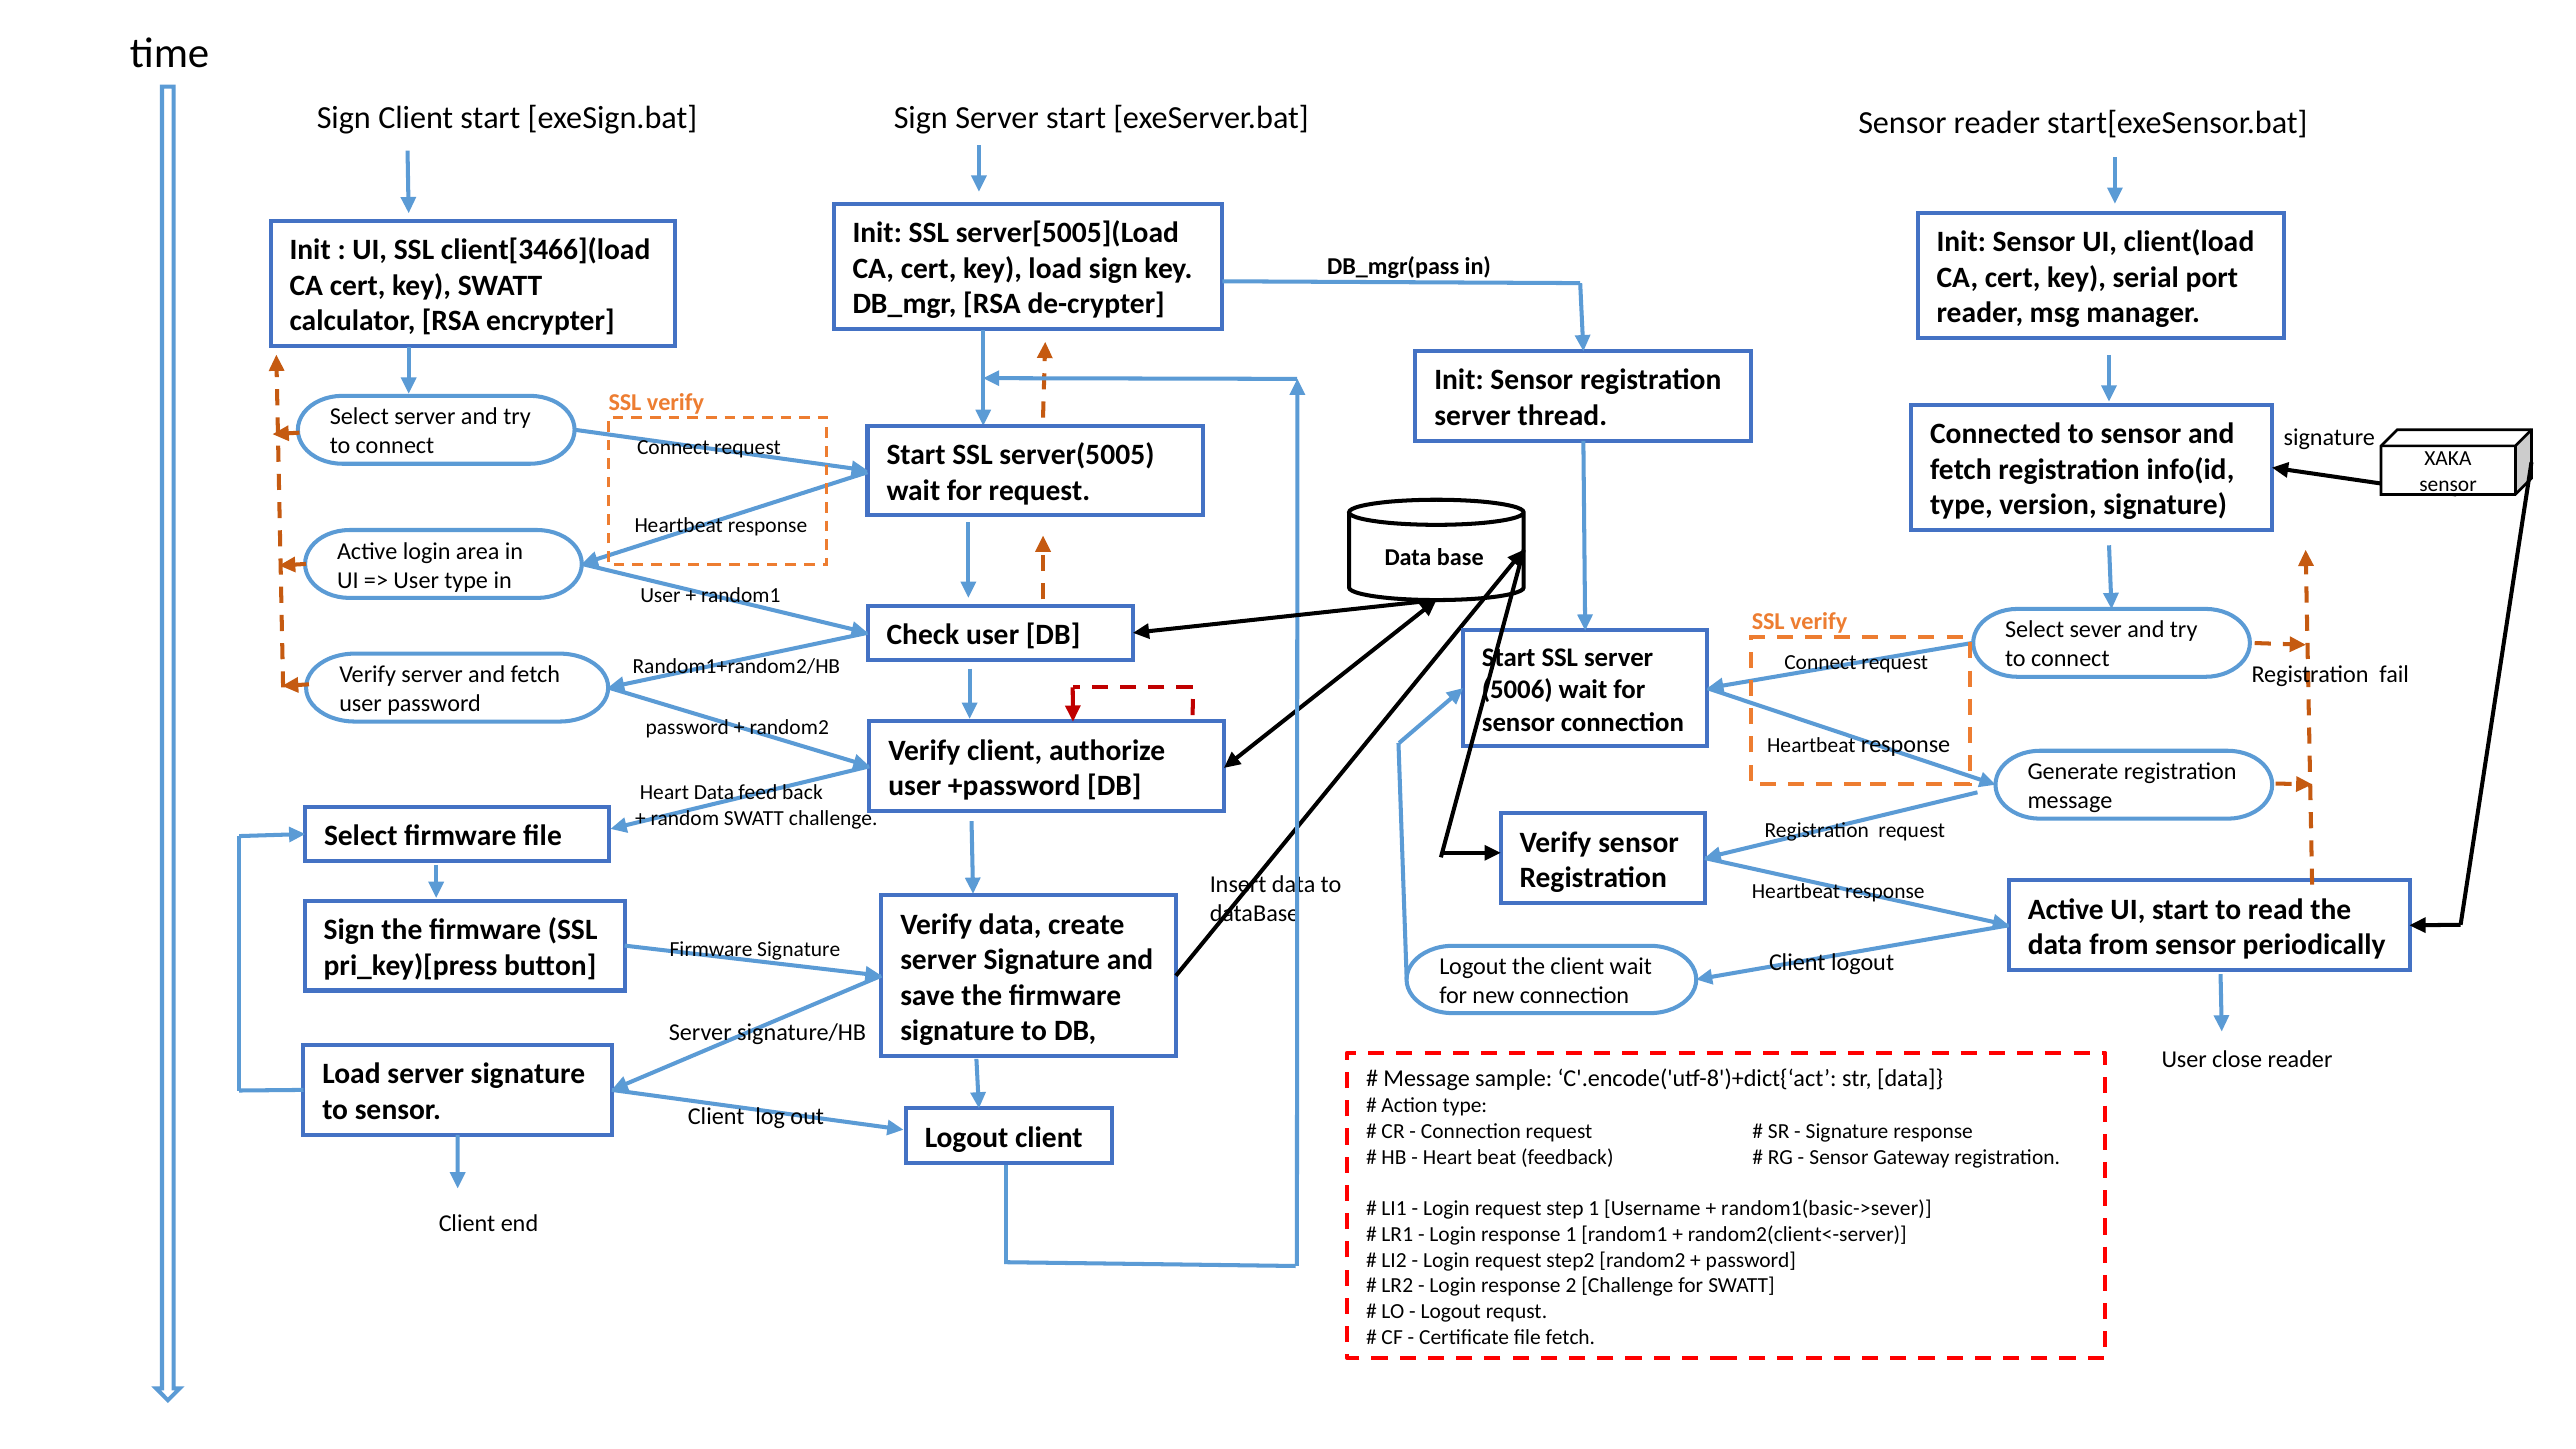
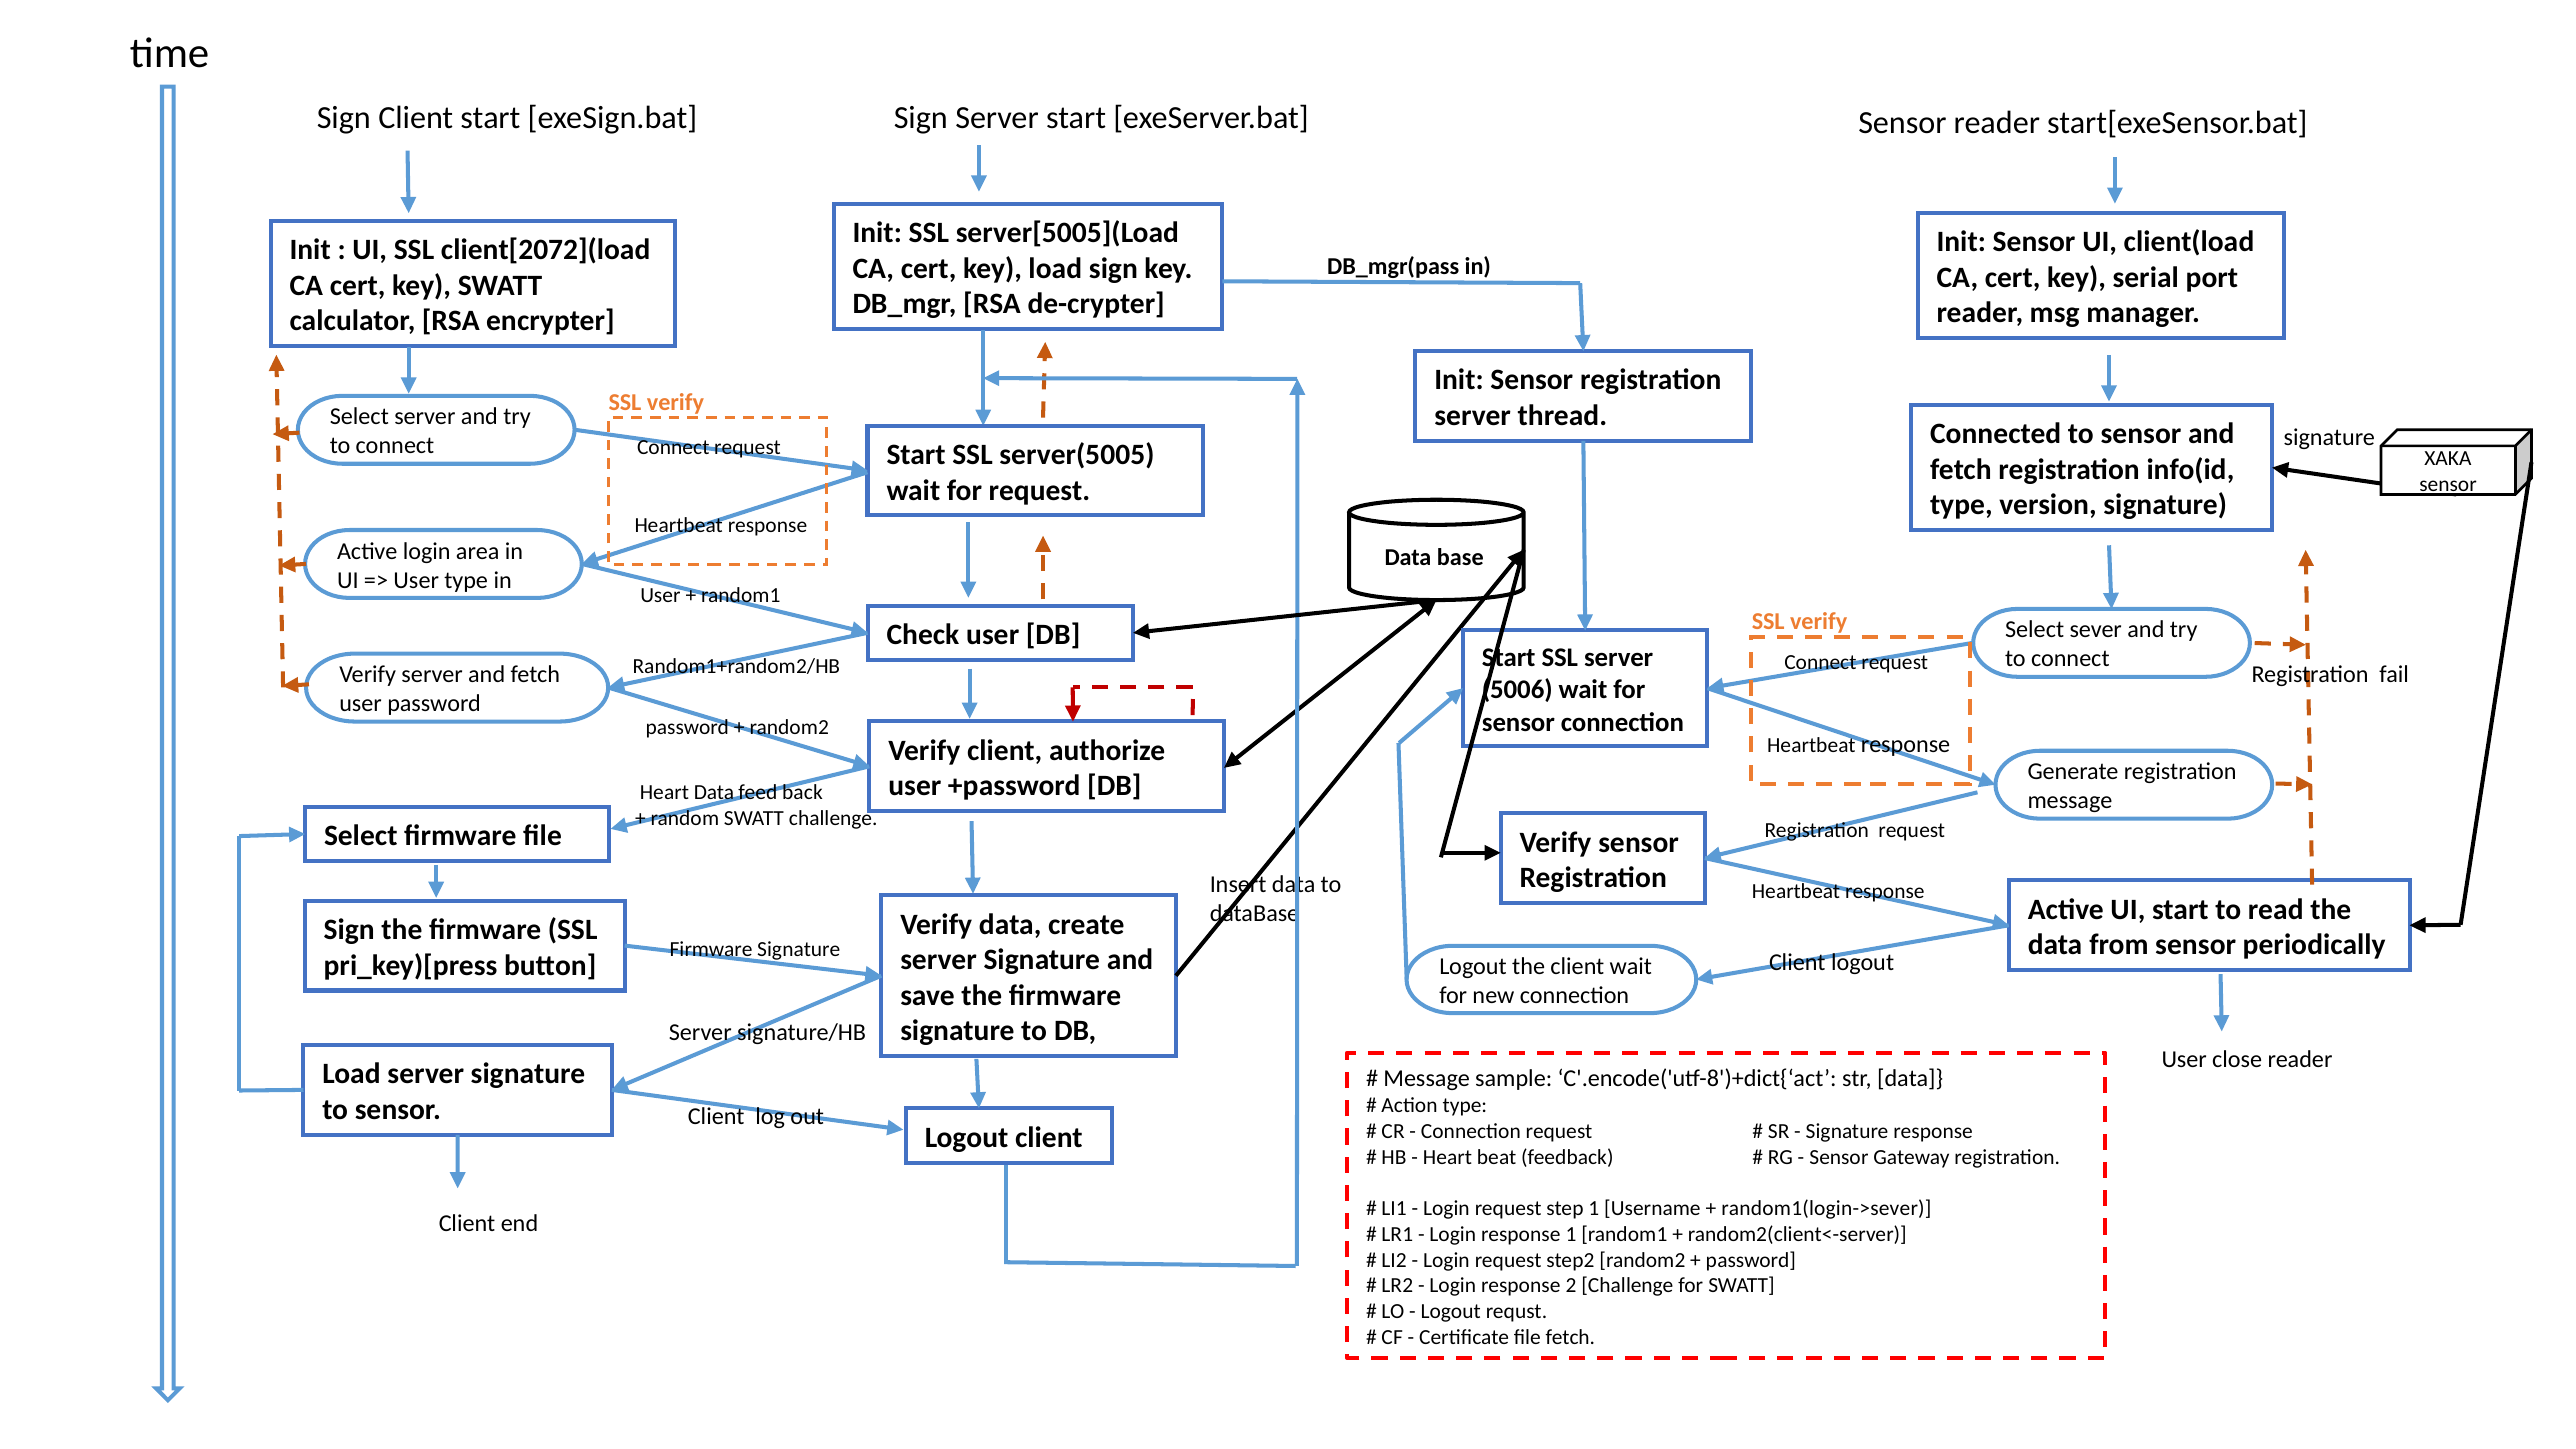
client[3466](load: client[3466](load -> client[2072](load
random1(basic->sever: random1(basic->sever -> random1(login->sever
